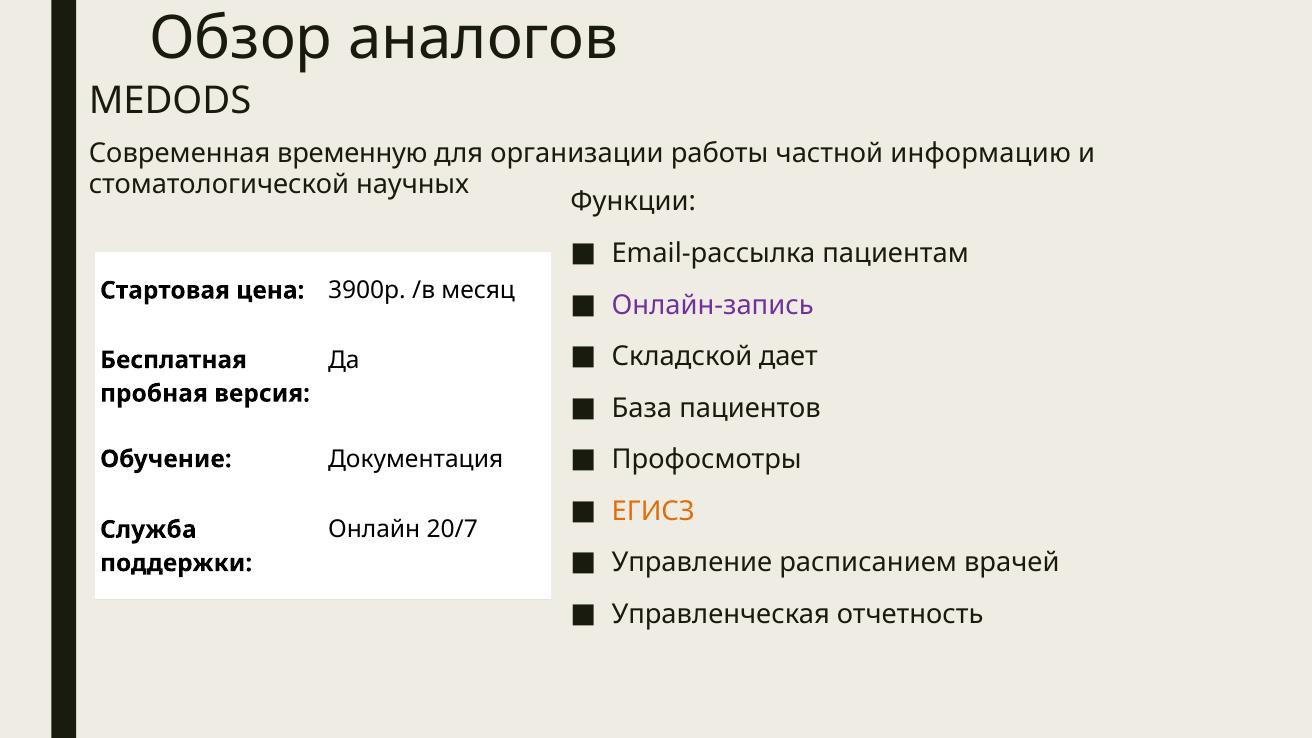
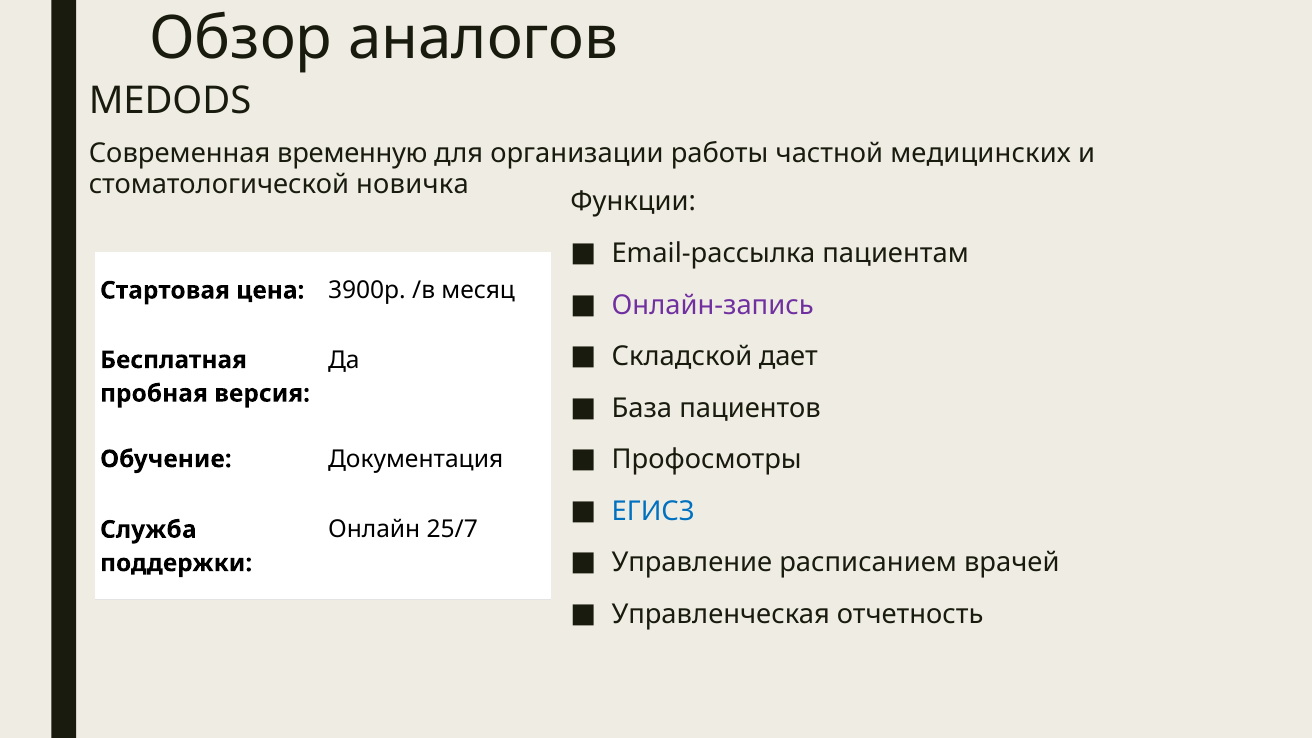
информацию: информацию -> медицинских
научных: научных -> новичка
ЕГИСЗ colour: orange -> blue
20/7: 20/7 -> 25/7
